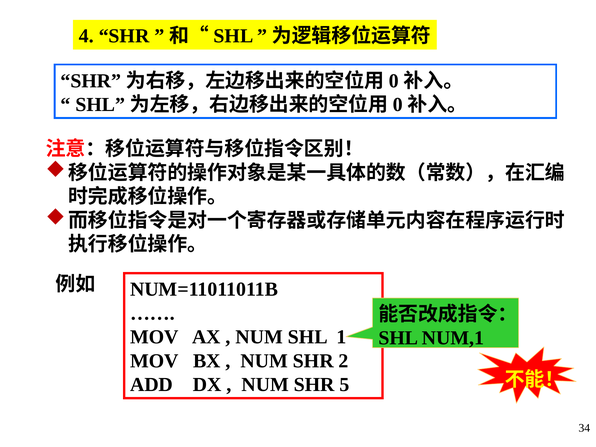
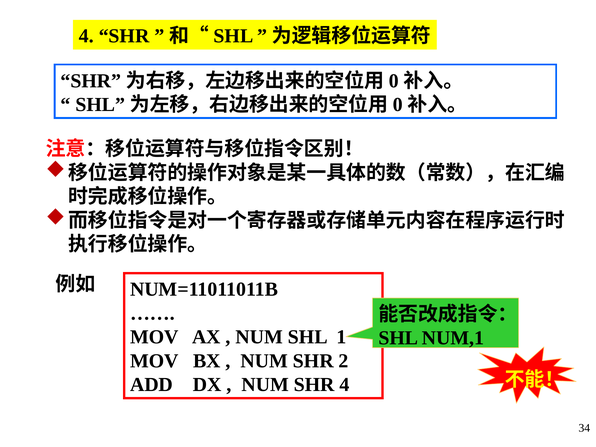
SHR 5: 5 -> 4
